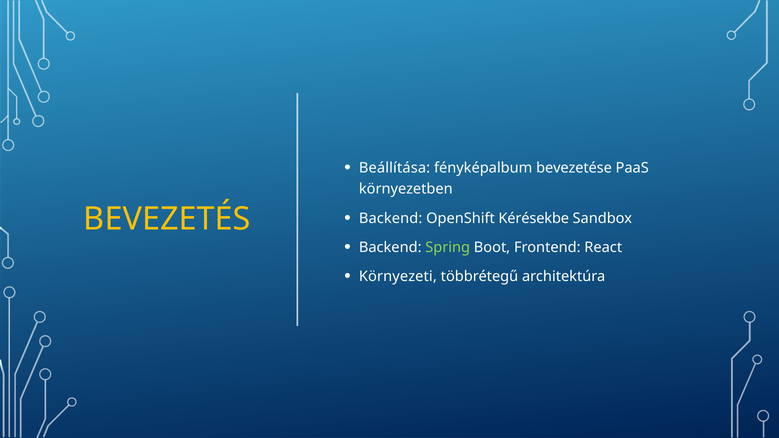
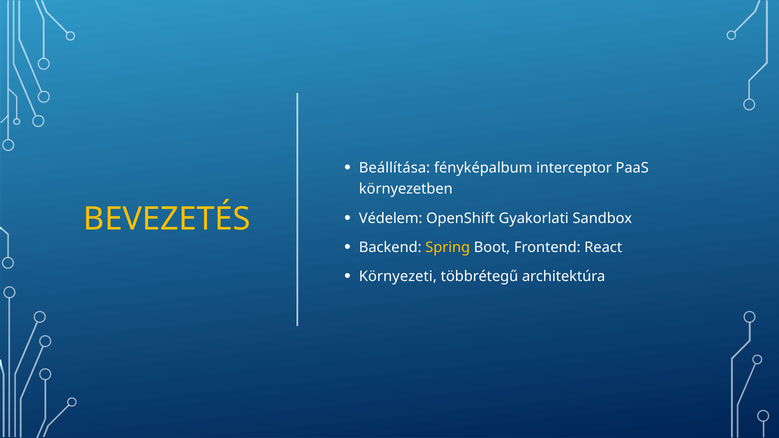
bevezetése: bevezetése -> interceptor
Backend at (391, 218): Backend -> Védelem
Kérésekbe: Kérésekbe -> Gyakorlati
Spring colour: light green -> yellow
